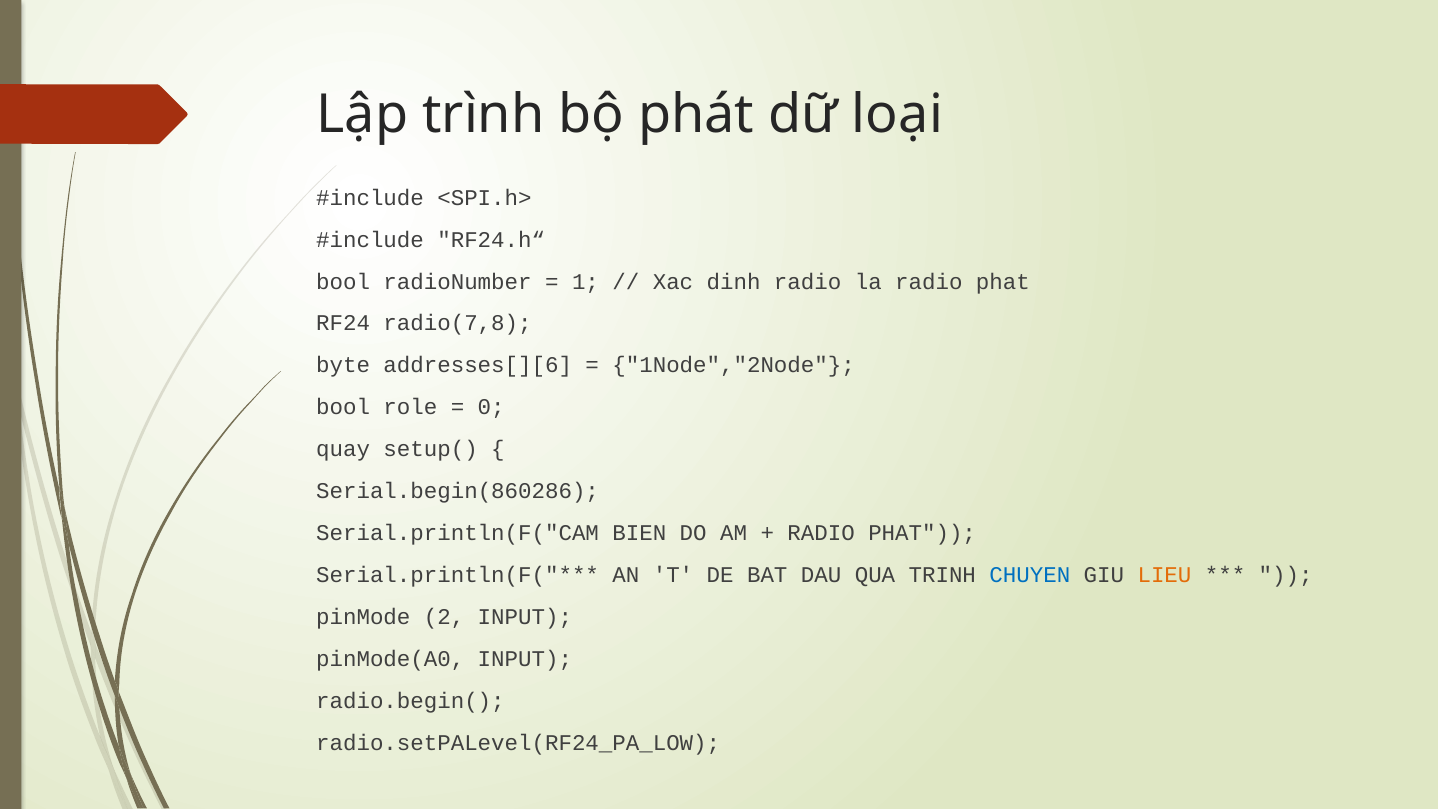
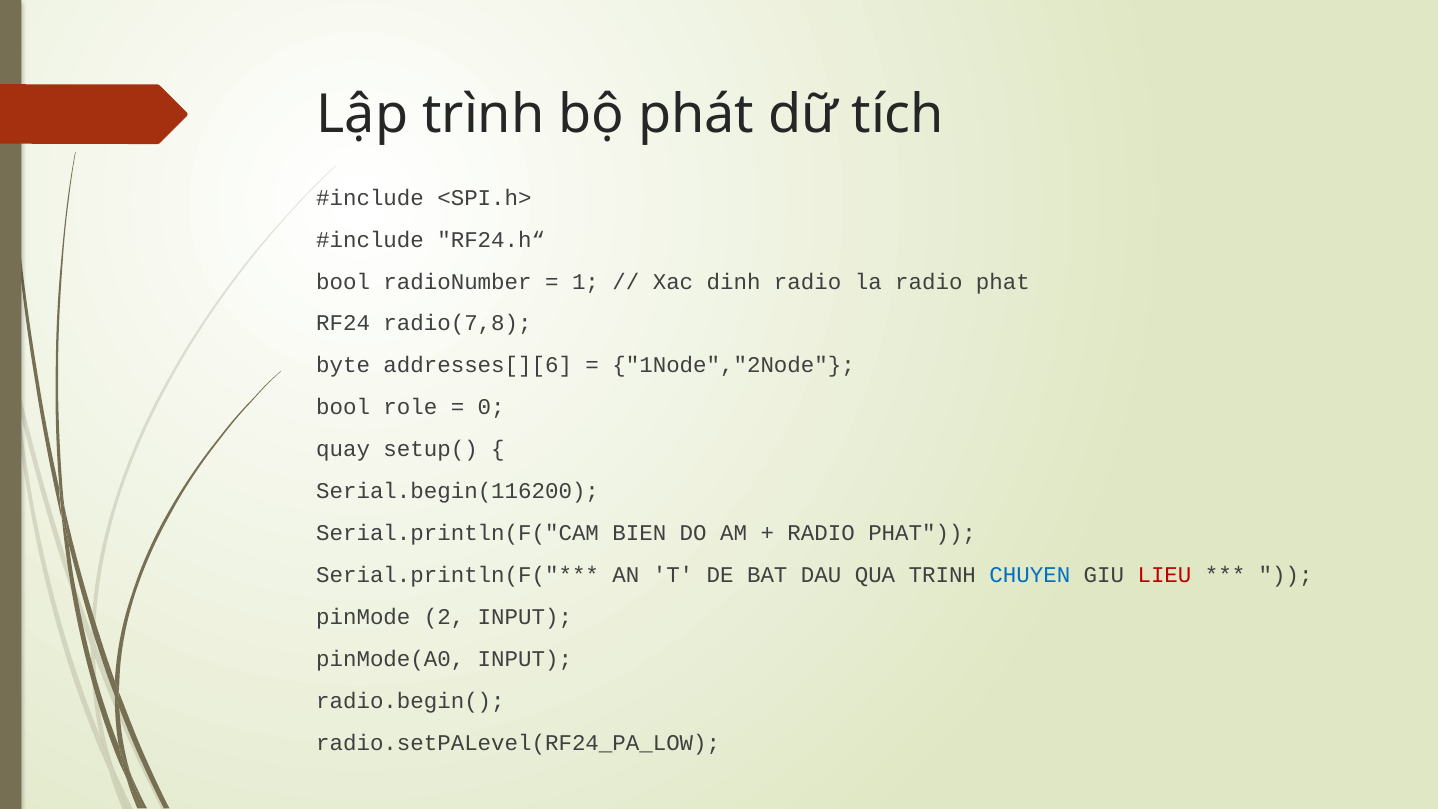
loại: loại -> tích
Serial.begin(860286: Serial.begin(860286 -> Serial.begin(116200
LIEU colour: orange -> red
